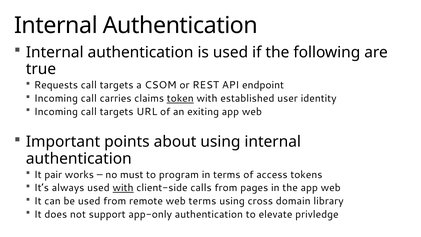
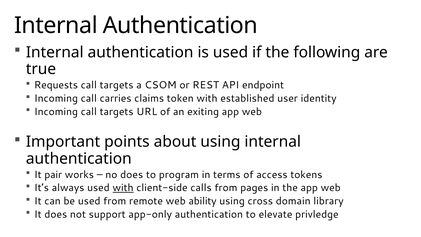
token underline: present -> none
no must: must -> does
web terms: terms -> ability
